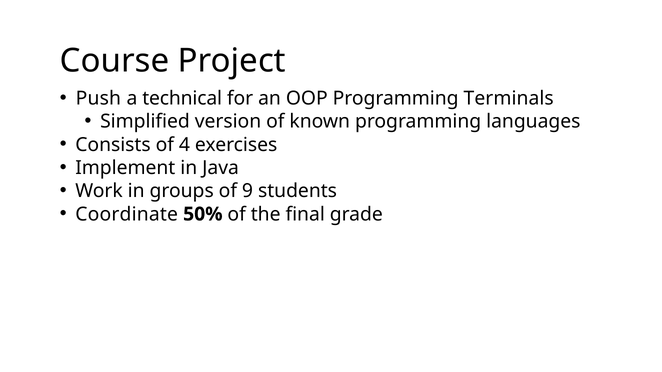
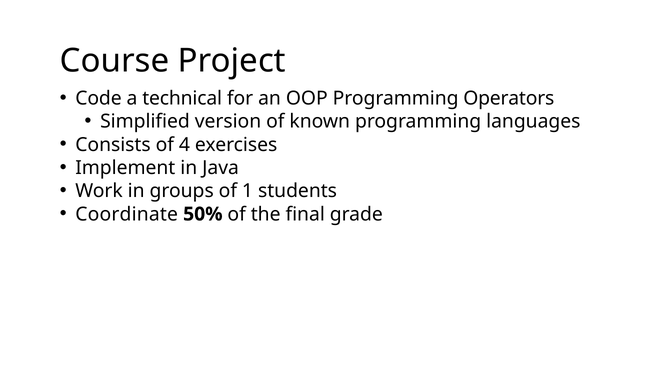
Push: Push -> Code
Terminals: Terminals -> Operators
9: 9 -> 1
